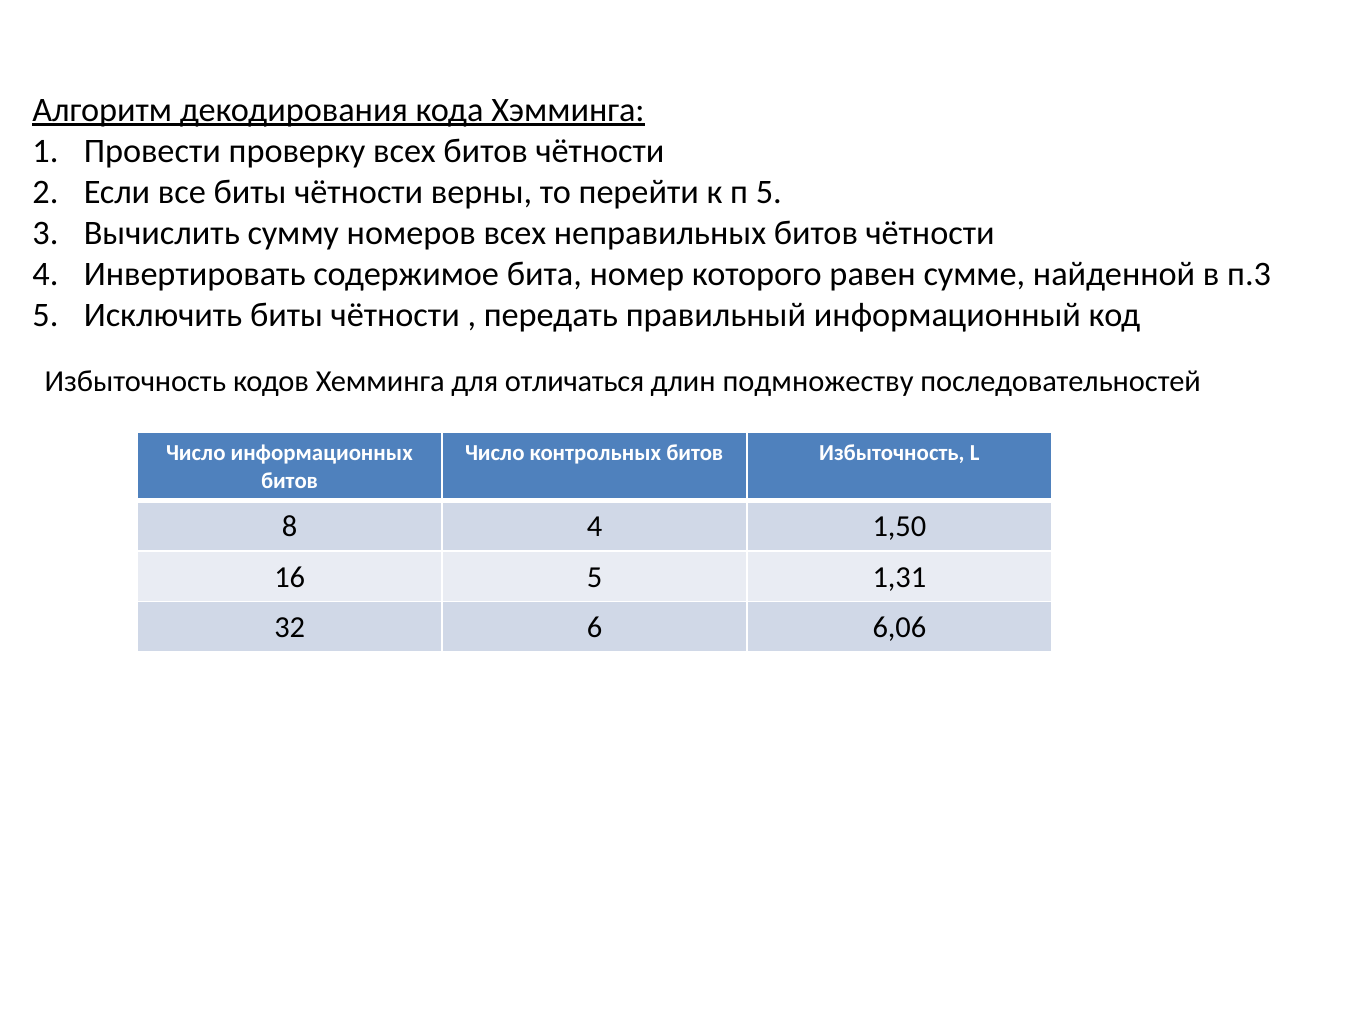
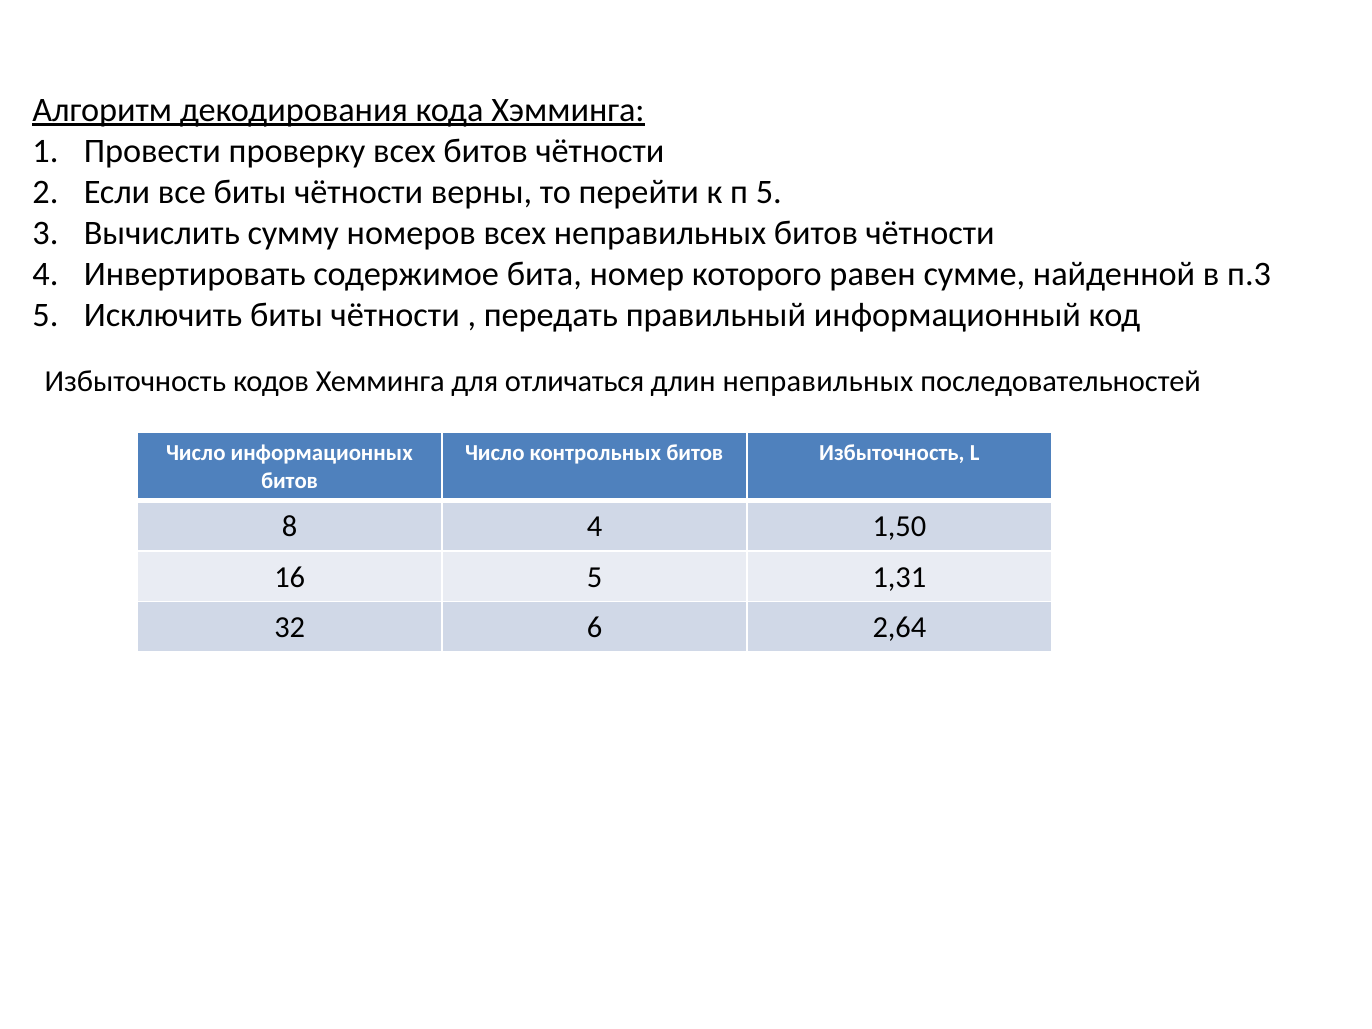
длин подмножеству: подмножеству -> неправильных
6,06: 6,06 -> 2,64
